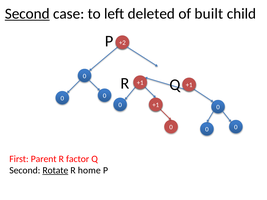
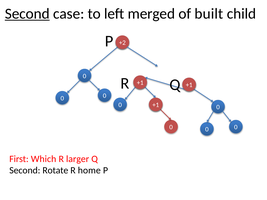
deleted: deleted -> merged
Parent: Parent -> Which
factor: factor -> larger
Rotate underline: present -> none
